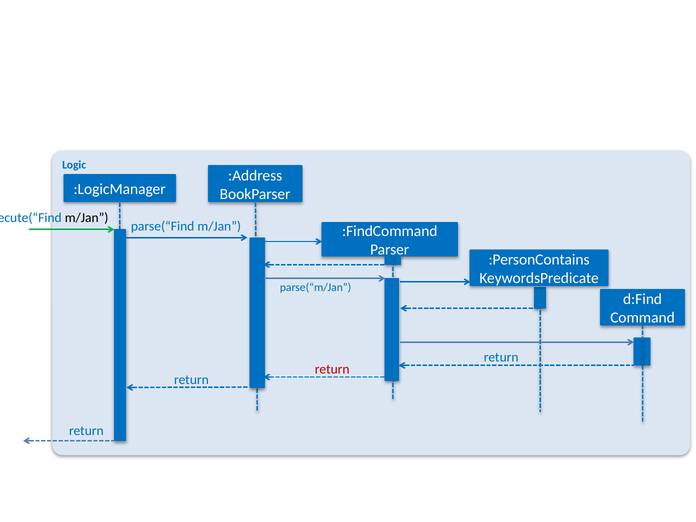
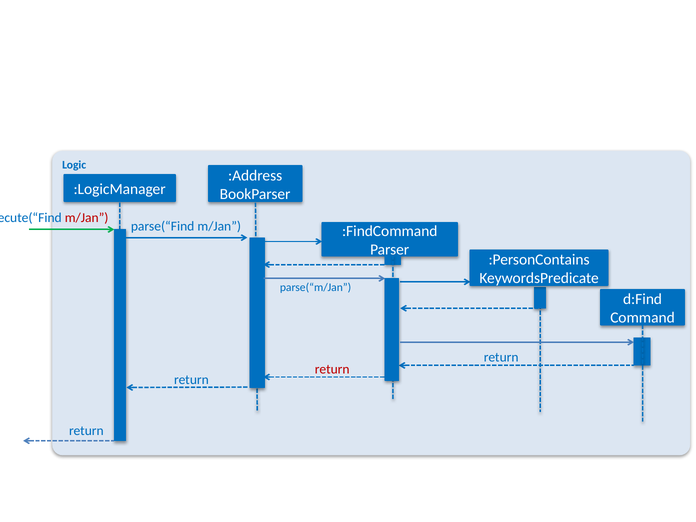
m/Jan at (87, 218) colour: black -> red
